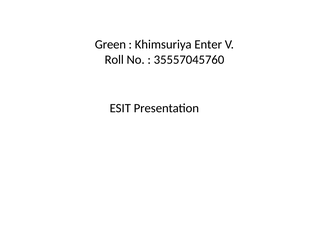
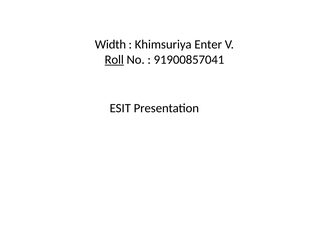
Green: Green -> Width
Roll underline: none -> present
35557045760: 35557045760 -> 91900857041
